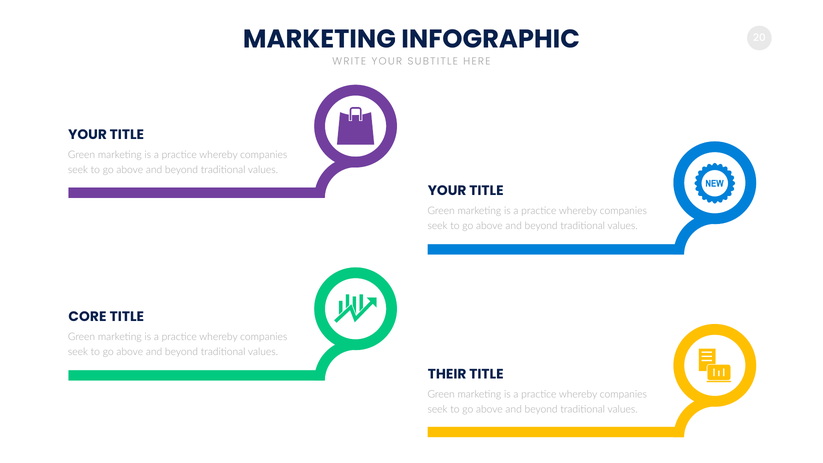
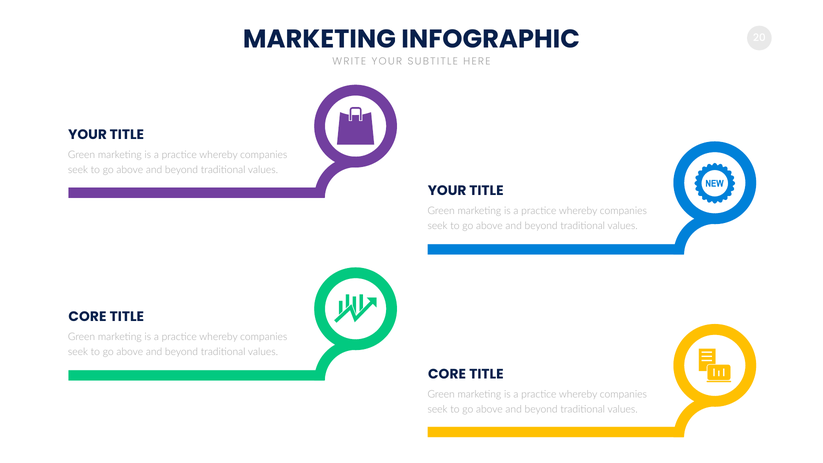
THEIR at (447, 374): THEIR -> CORE
